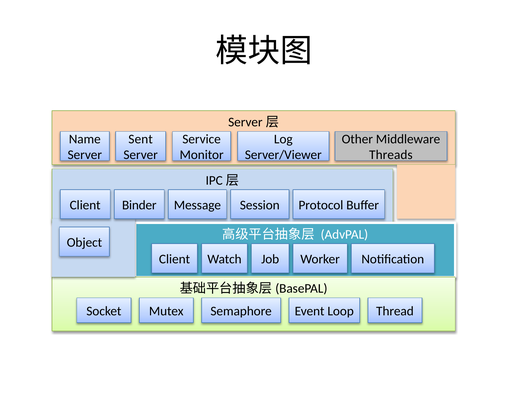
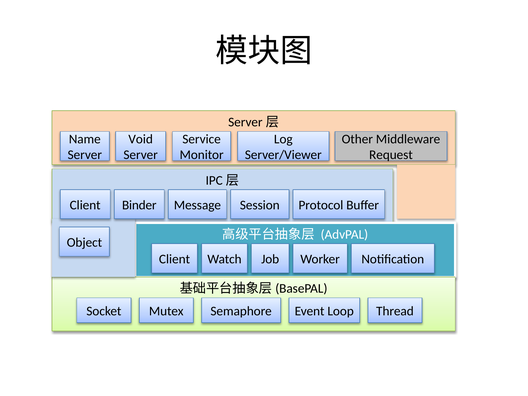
Sent: Sent -> Void
Threads: Threads -> Request
